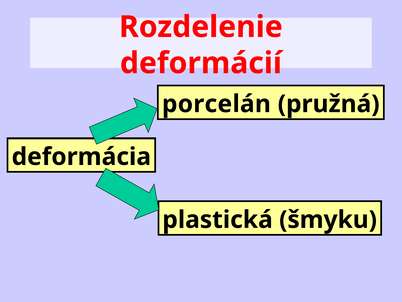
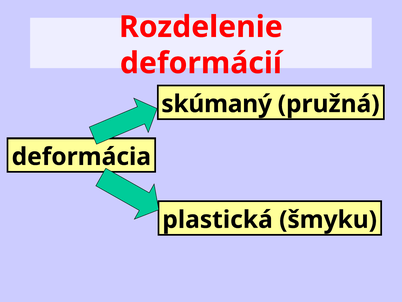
porcelán: porcelán -> skúmaný
